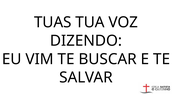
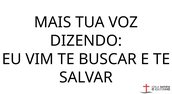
TUAS: TUAS -> MAIS
